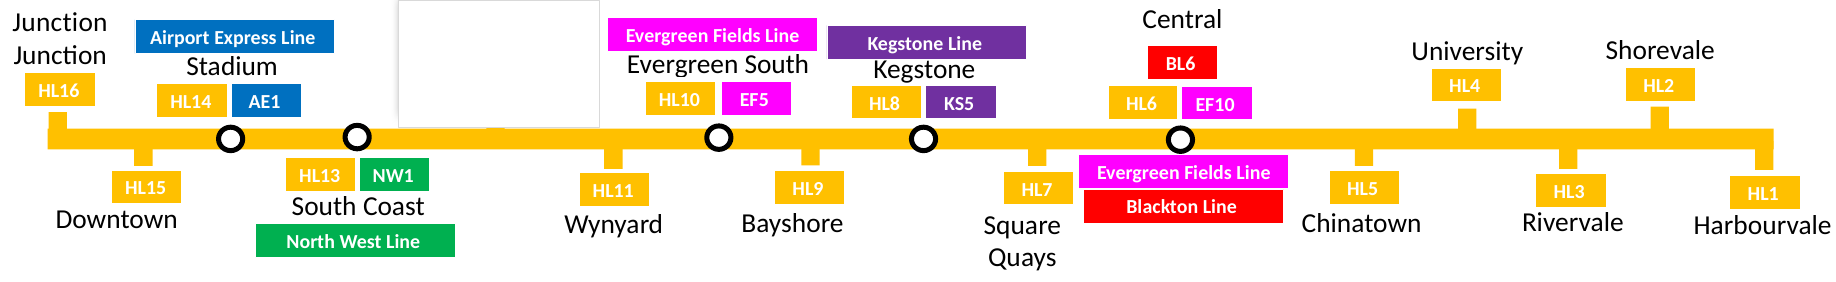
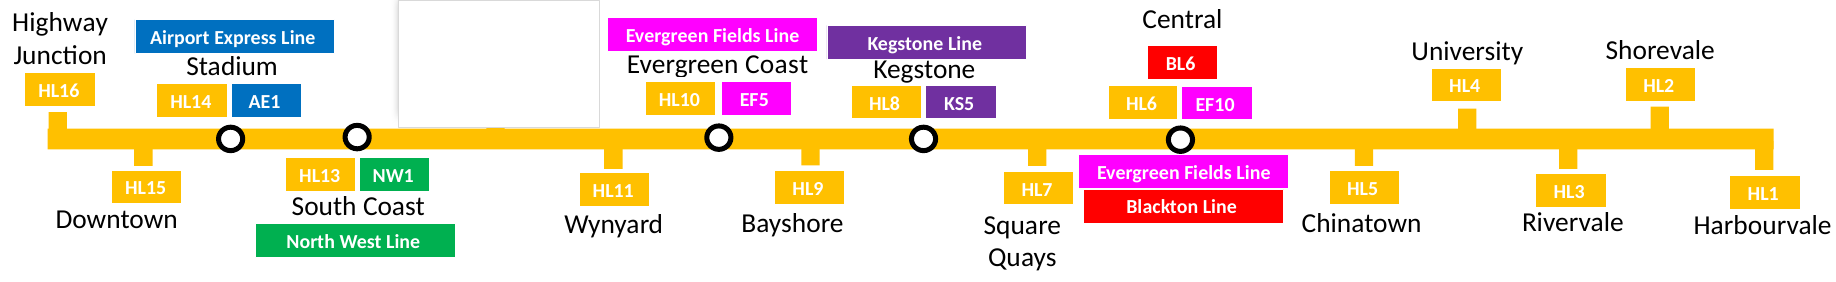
Junction at (60, 22): Junction -> Highway
Evergreen South: South -> Coast
